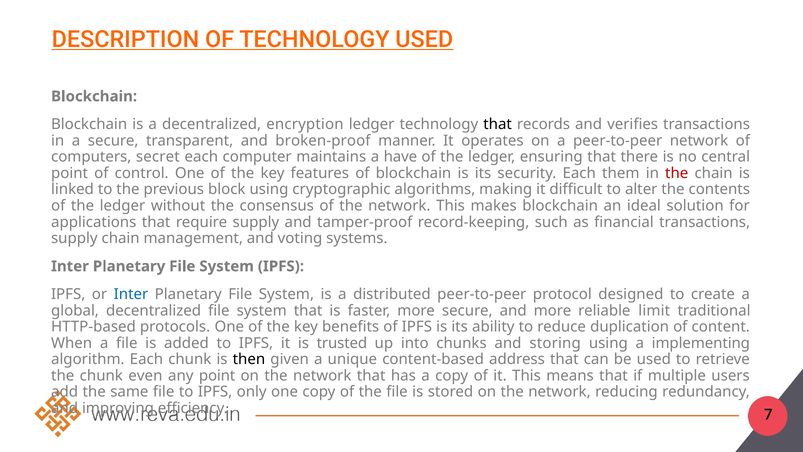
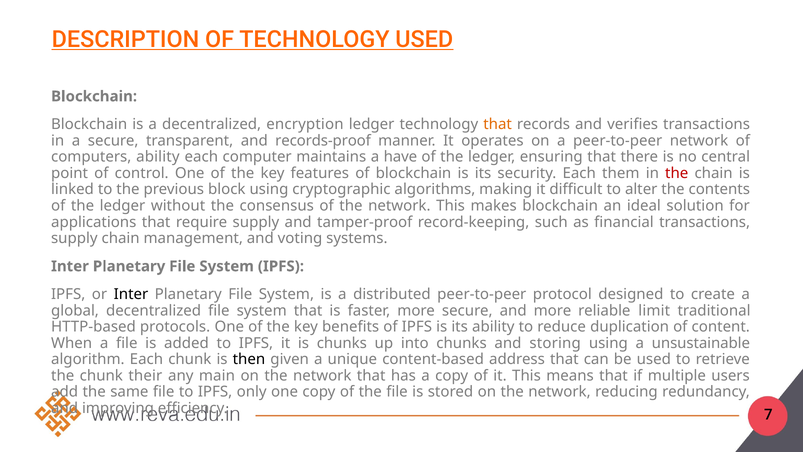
that at (498, 124) colour: black -> orange
broken-proof: broken-proof -> records-proof
computers secret: secret -> ability
Inter at (131, 294) colour: blue -> black
is trusted: trusted -> chunks
implementing: implementing -> unsustainable
even: even -> their
any point: point -> main
